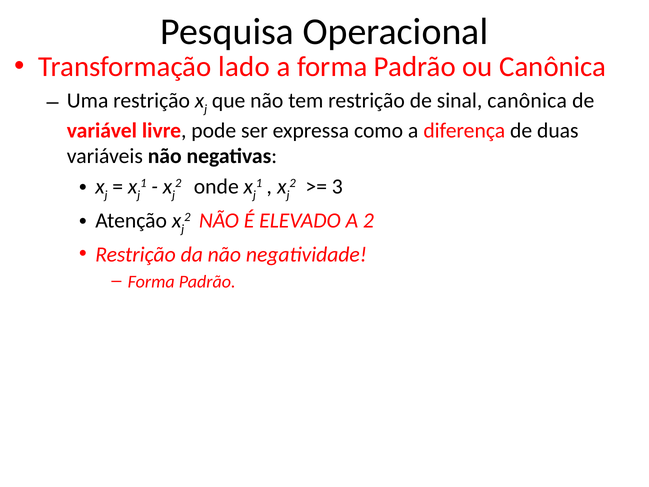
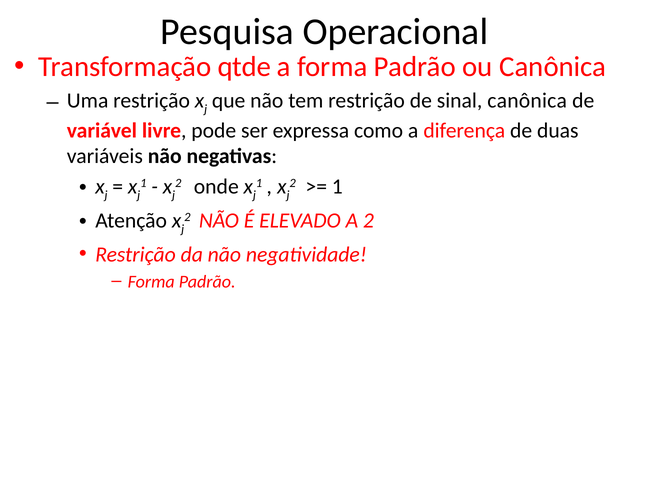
lado: lado -> qtde
3 at (337, 187): 3 -> 1
